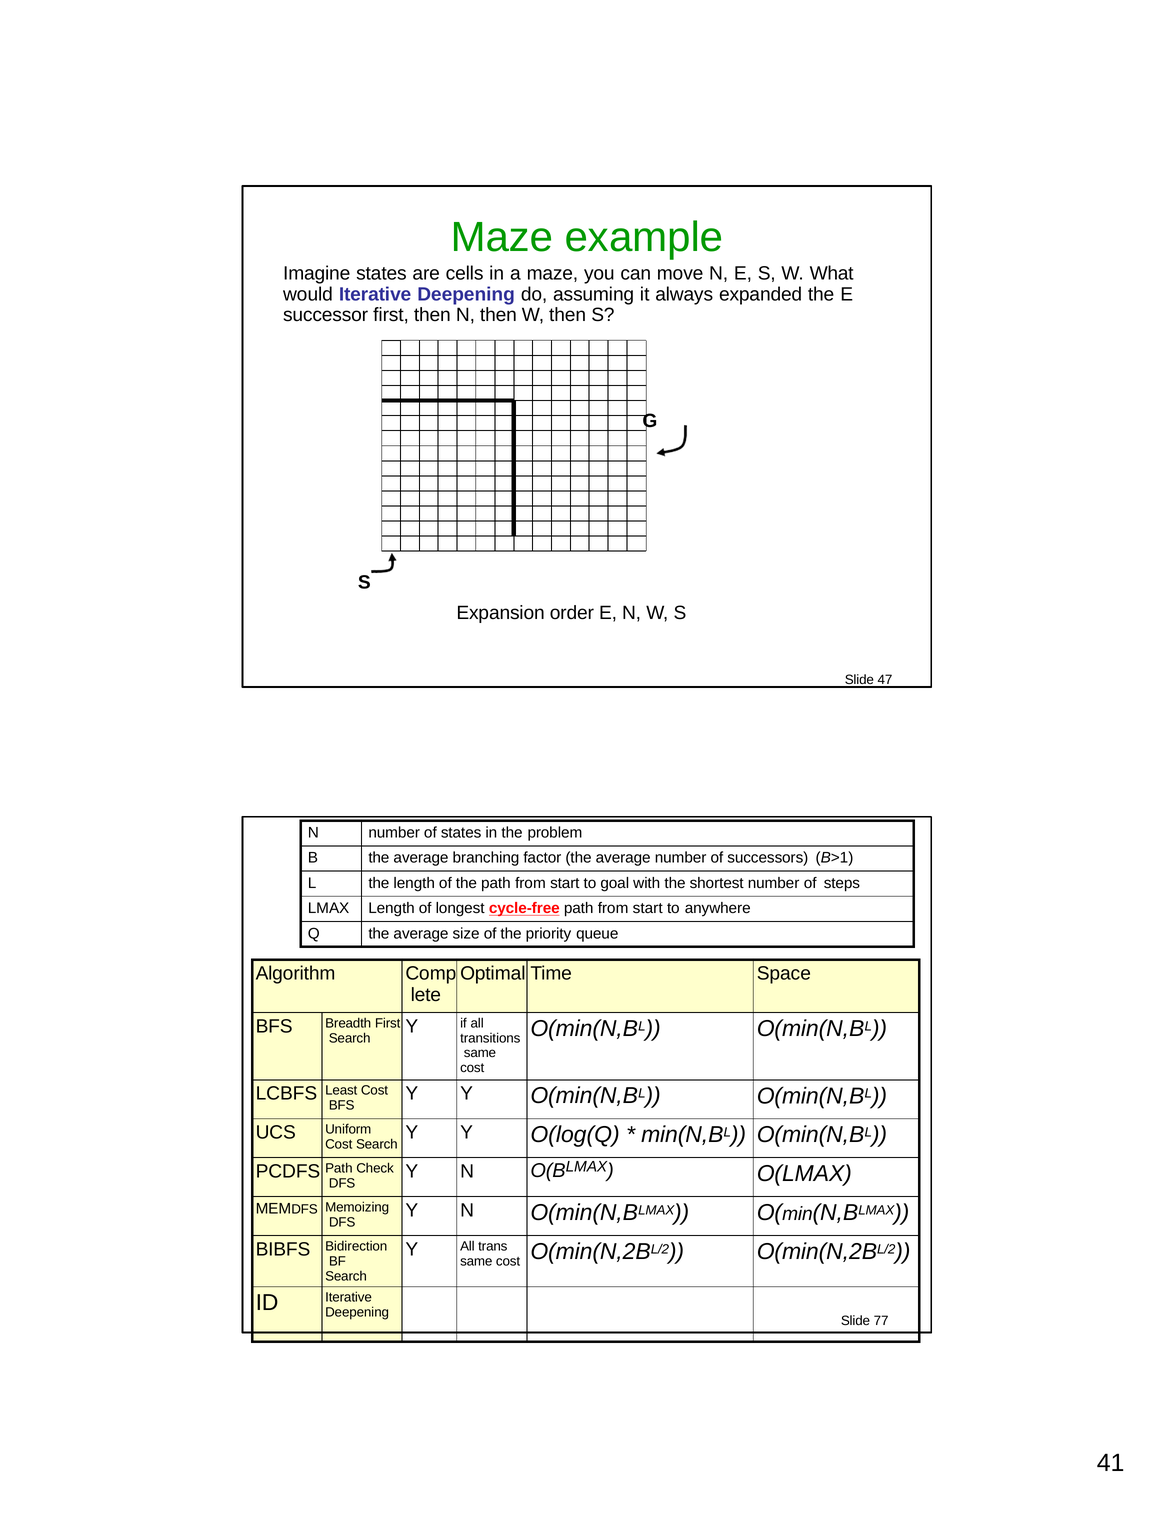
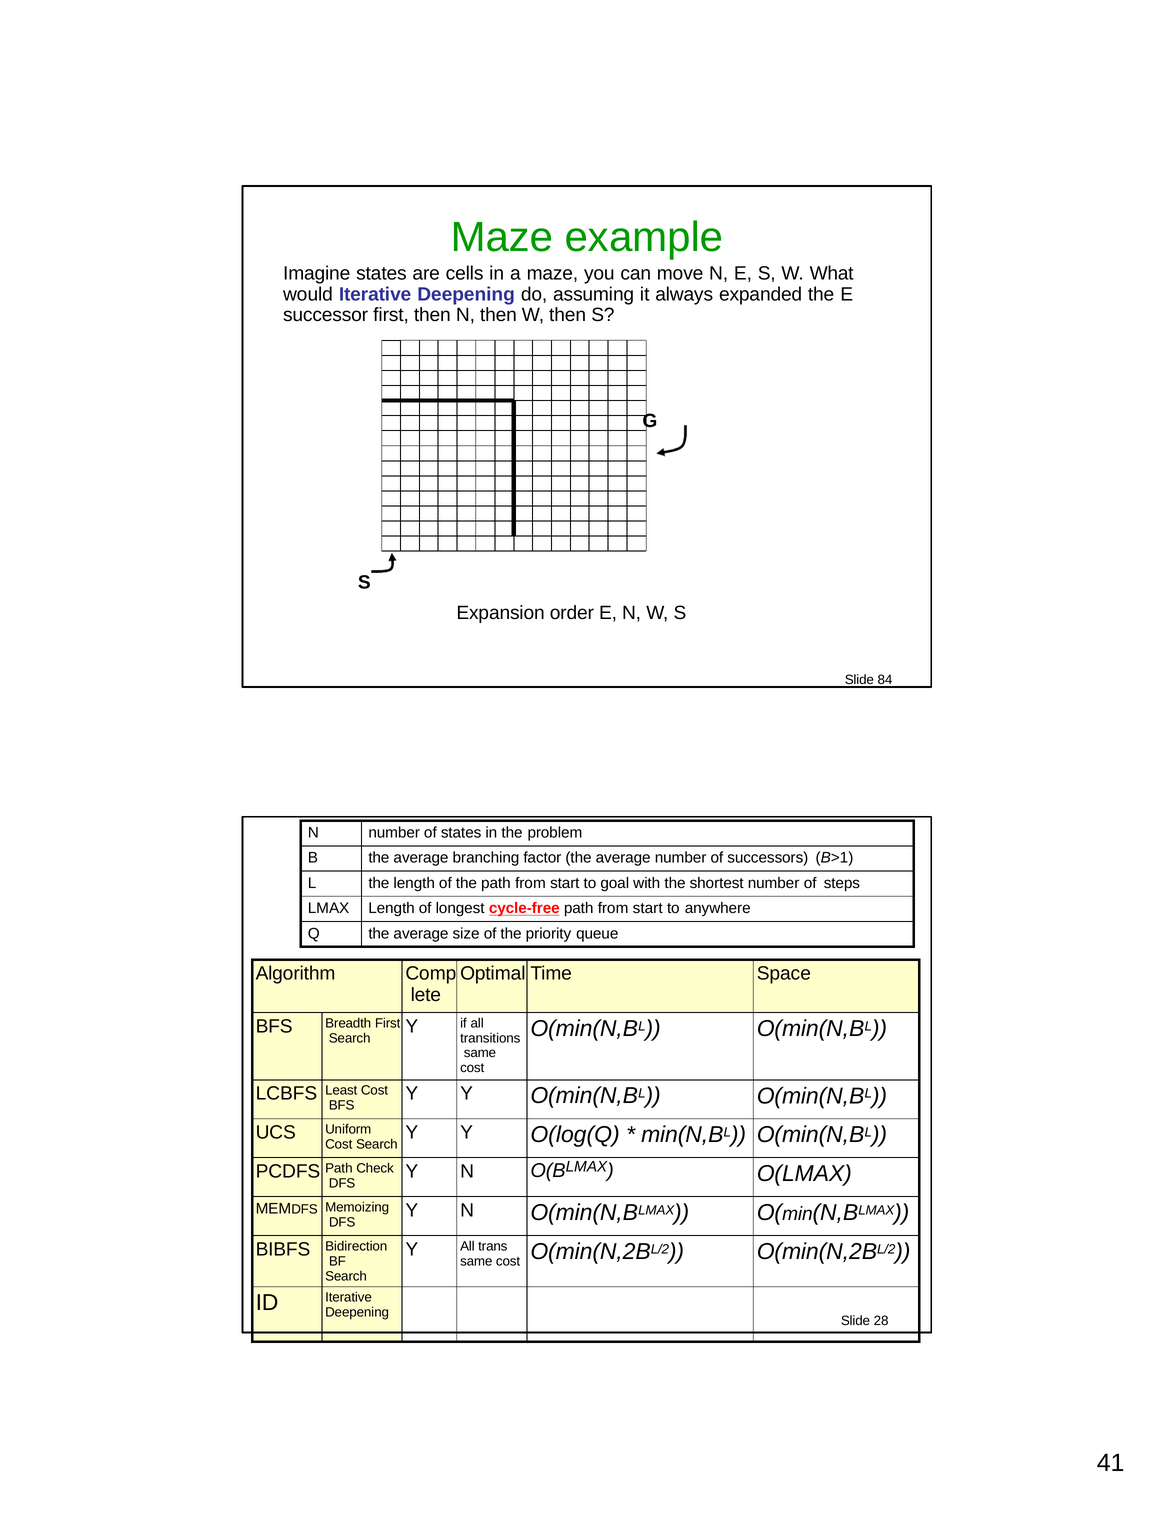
47: 47 -> 84
77: 77 -> 28
